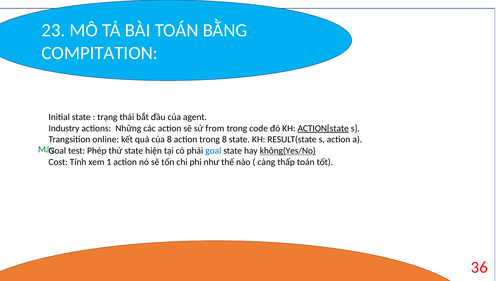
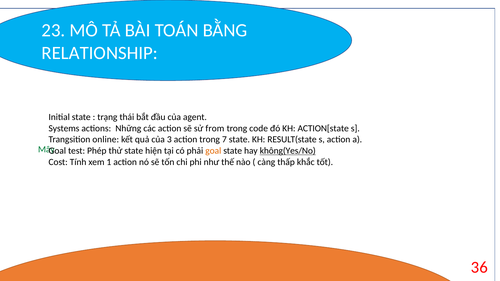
COMPITATION: COMPITATION -> RELATIONSHIP
Industry: Industry -> Systems
ACTION[state underline: present -> none
của 8: 8 -> 3
trong 8: 8 -> 7
goal at (213, 151) colour: blue -> orange
thấp toán: toán -> khắc
